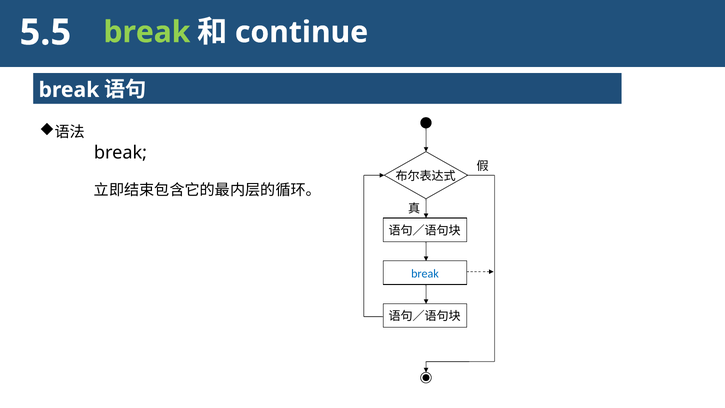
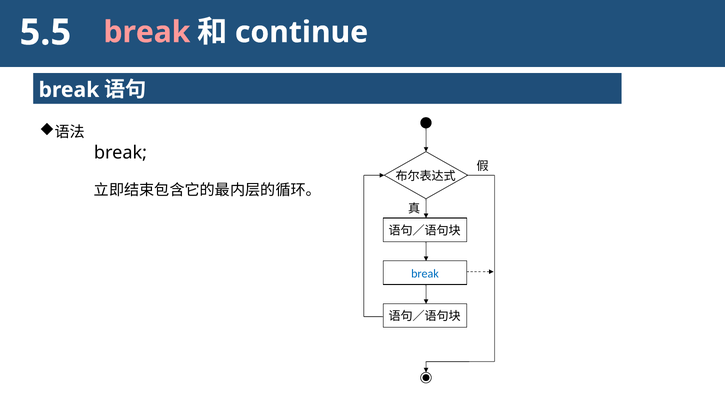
break at (147, 32) colour: light green -> pink
